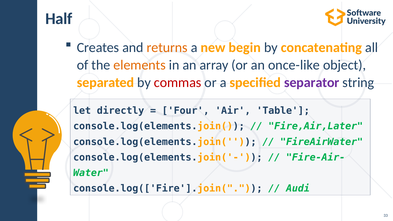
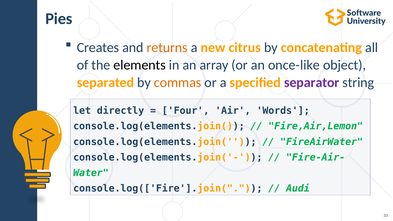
Half: Half -> Pies
begin: begin -> citrus
elements colour: orange -> black
commas colour: red -> orange
Table: Table -> Words
Fire,Air,Later: Fire,Air,Later -> Fire,Air,Lemon
